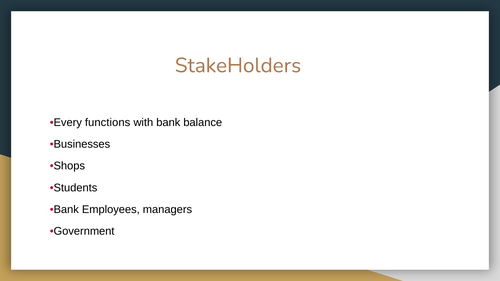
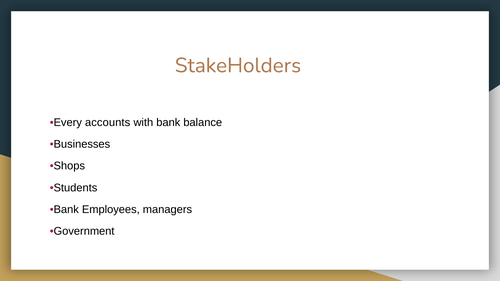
functions: functions -> accounts
